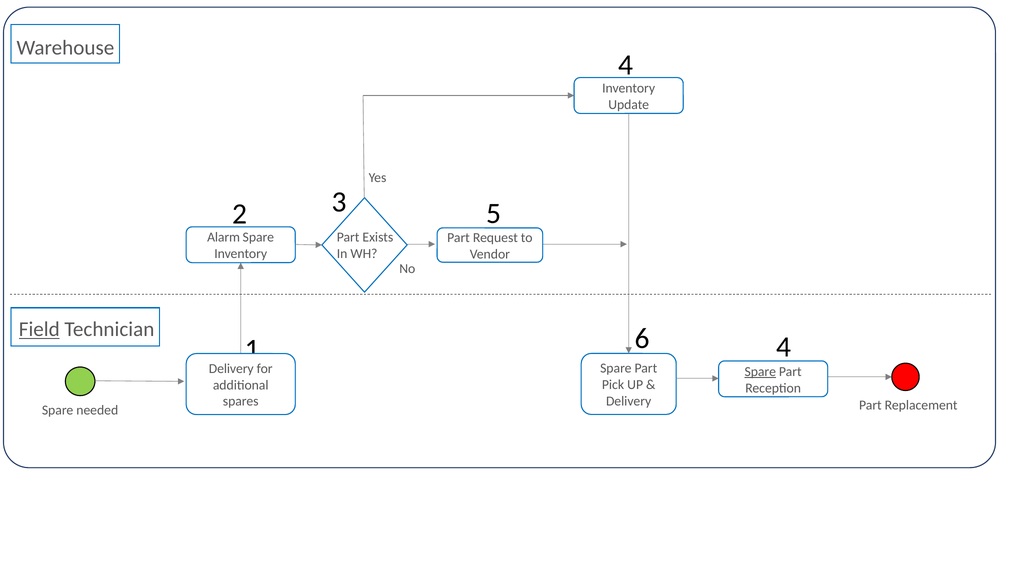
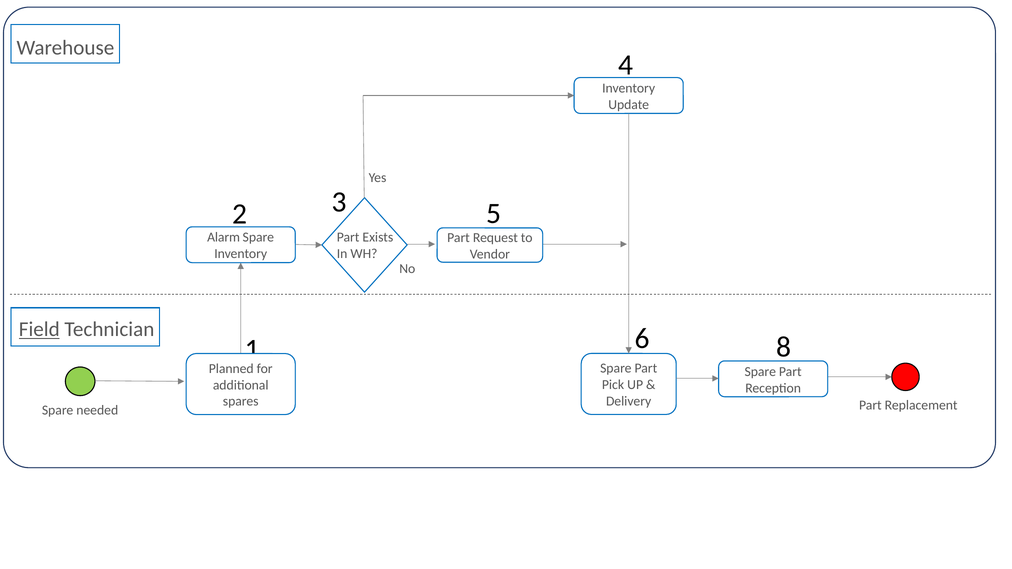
6 4: 4 -> 8
Delivery at (231, 369): Delivery -> Planned
Spare at (760, 372) underline: present -> none
